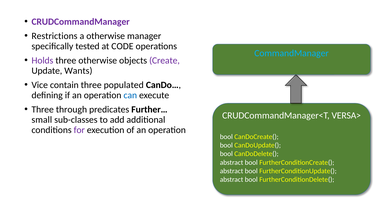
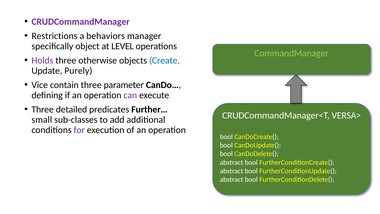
a otherwise: otherwise -> behaviors
tested: tested -> object
CODE: CODE -> LEVEL
CommandManager colour: light blue -> light green
Create colour: purple -> blue
Wants: Wants -> Purely
populated: populated -> parameter
can colour: blue -> purple
through: through -> detailed
